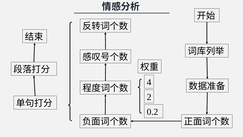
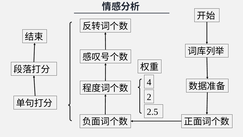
0.2: 0.2 -> 2.5
